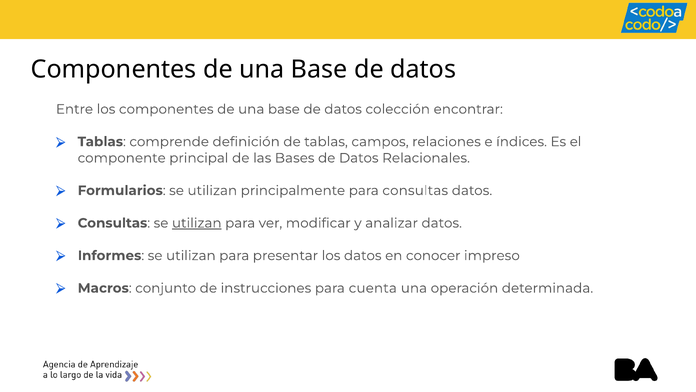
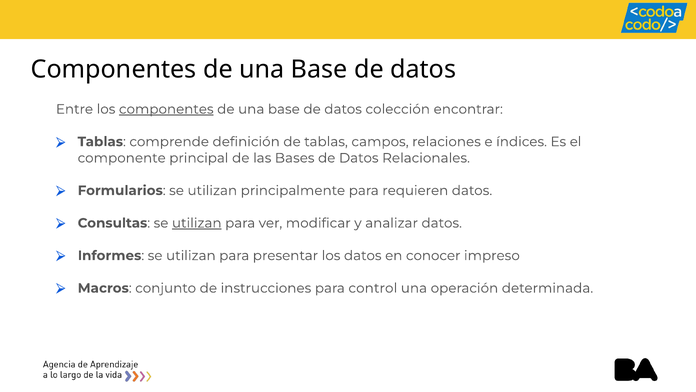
componentes at (166, 109) underline: none -> present
para consultas: consultas -> requieren
cuenta: cuenta -> control
